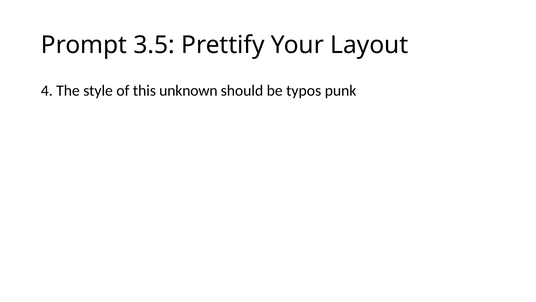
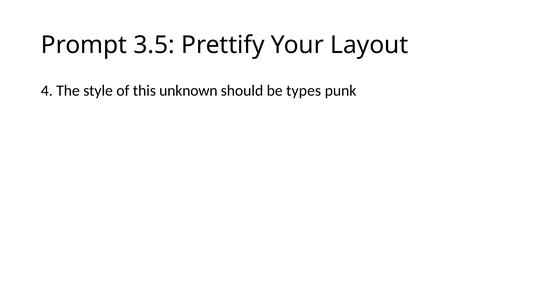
typos: typos -> types
